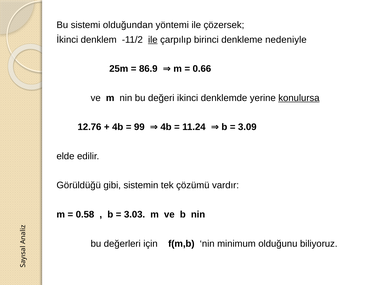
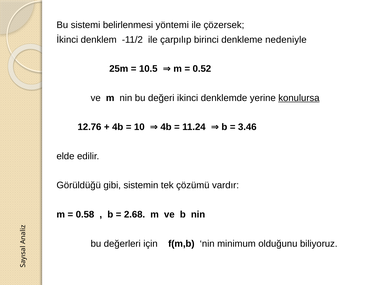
olduğundan: olduğundan -> belirlenmesi
ile at (153, 40) underline: present -> none
86.9: 86.9 -> 10.5
0.66: 0.66 -> 0.52
99: 99 -> 10
3.09: 3.09 -> 3.46
3.03: 3.03 -> 2.68
